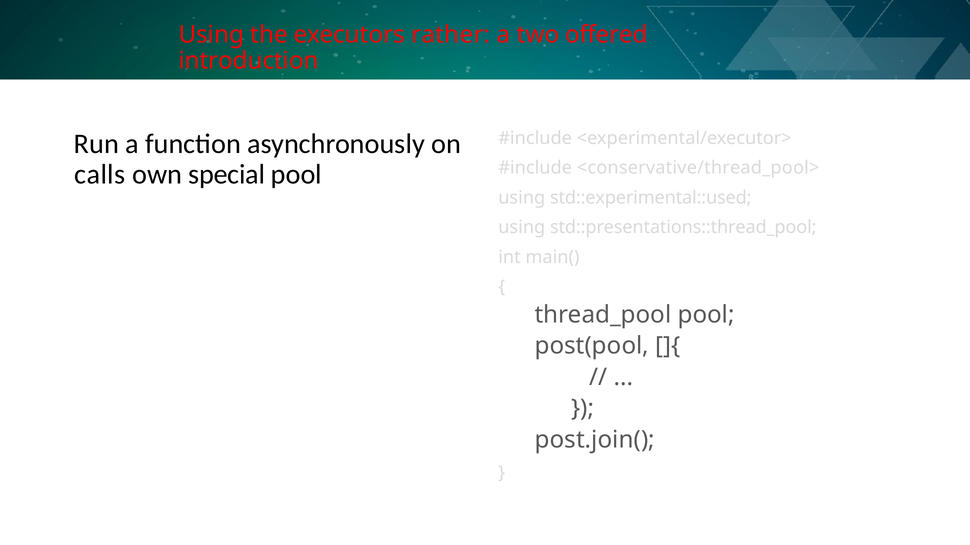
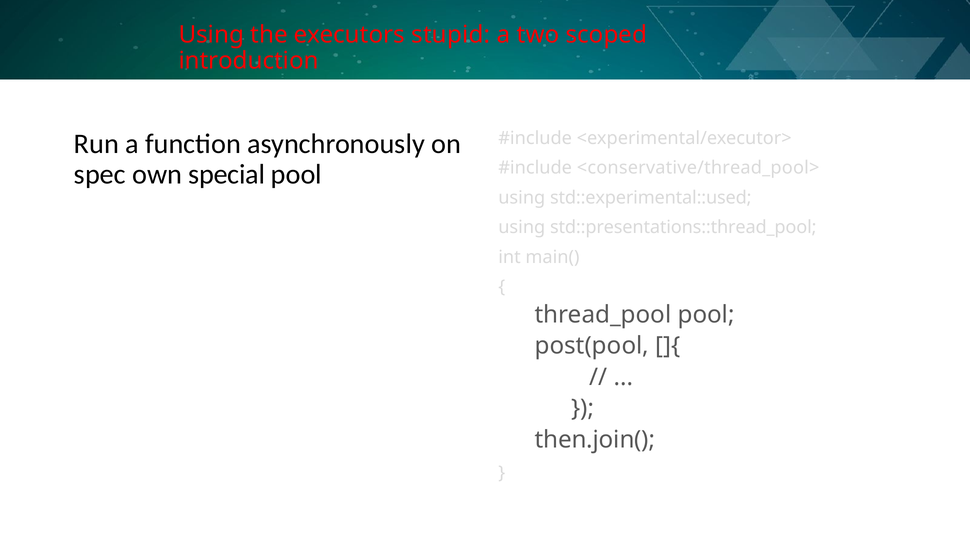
rather: rather -> stupid
offered: offered -> scoped
calls: calls -> spec
post.join(: post.join( -> then.join(
